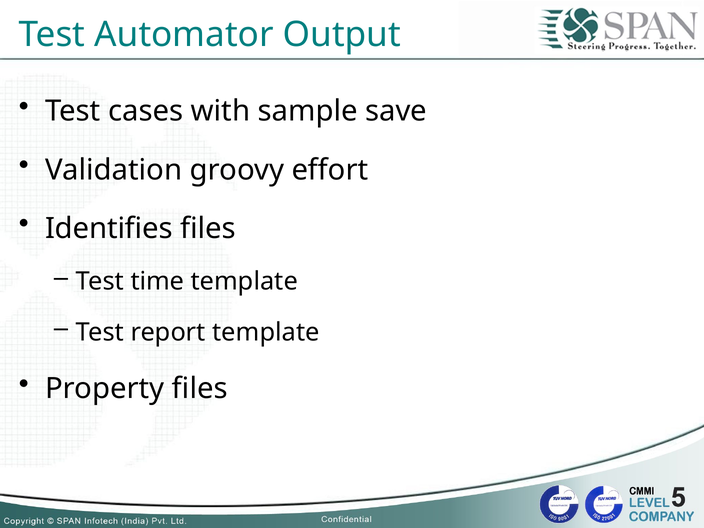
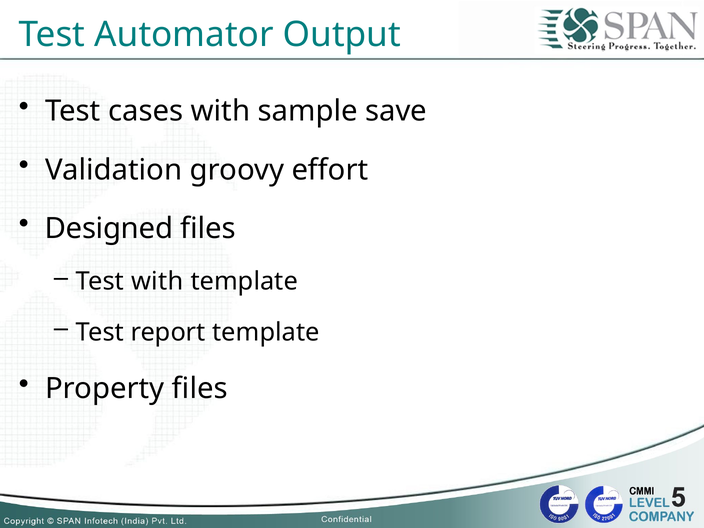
Identifies: Identifies -> Designed
Test time: time -> with
